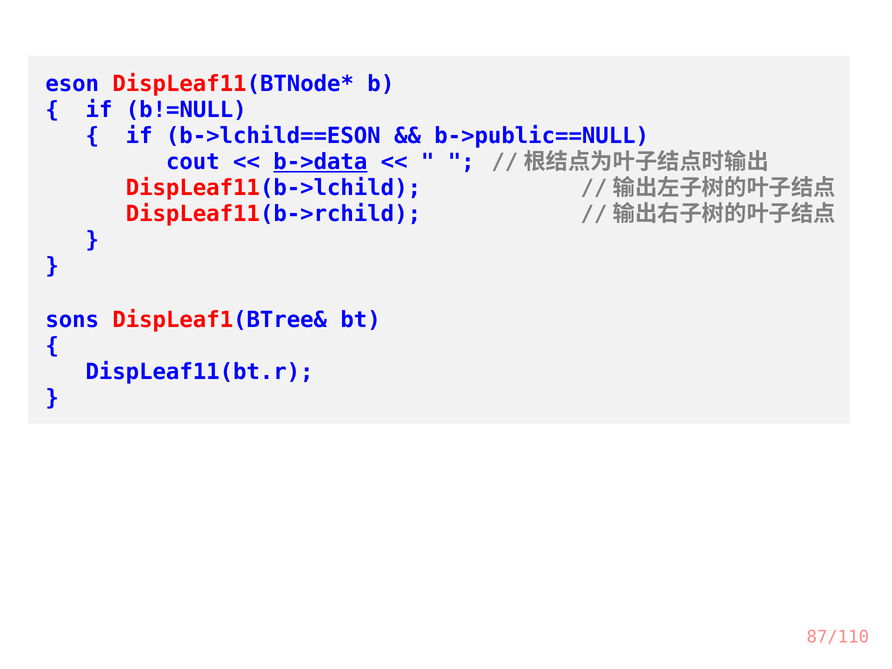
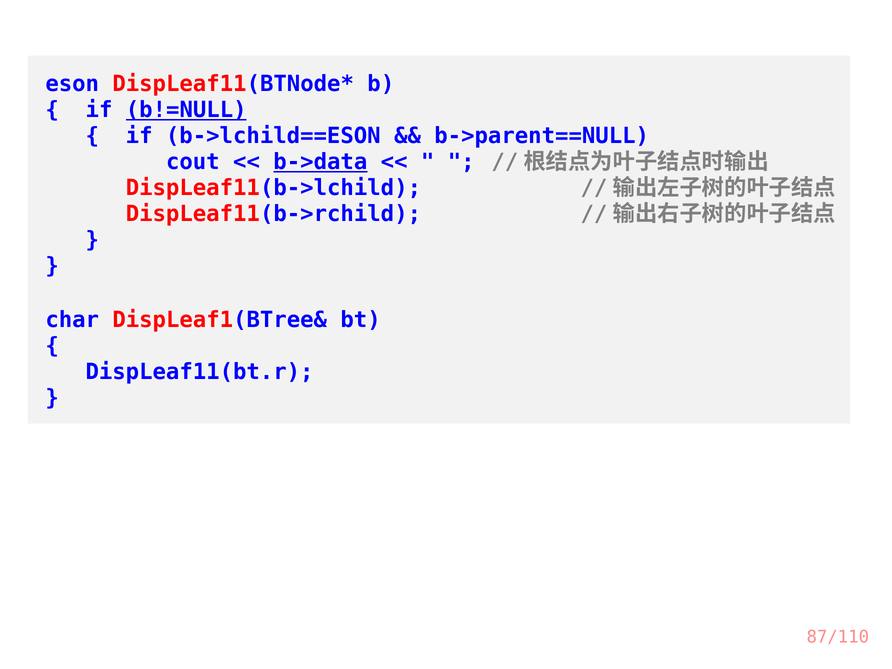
b!=NULL underline: none -> present
b->public==NULL: b->public==NULL -> b->parent==NULL
sons: sons -> char
